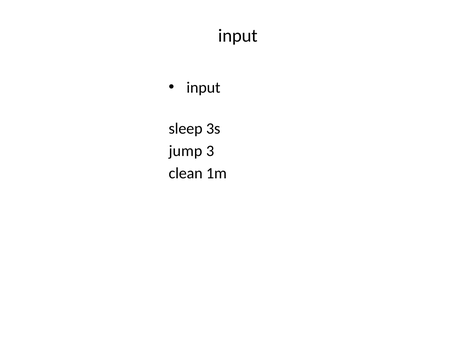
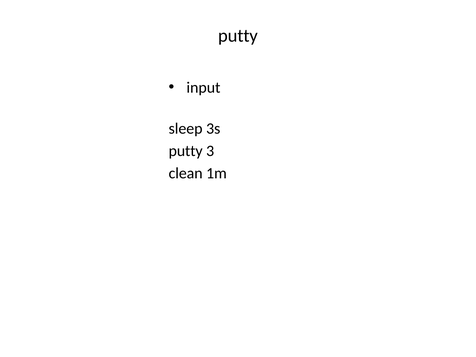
input at (238, 36): input -> putty
jump at (185, 151): jump -> putty
